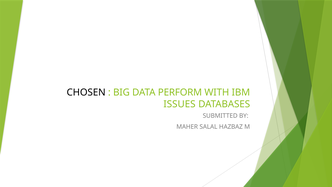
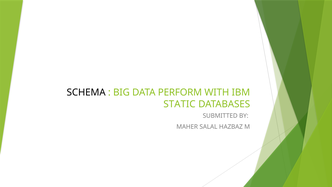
CHOSEN: CHOSEN -> SCHEMA
ISSUES: ISSUES -> STATIC
